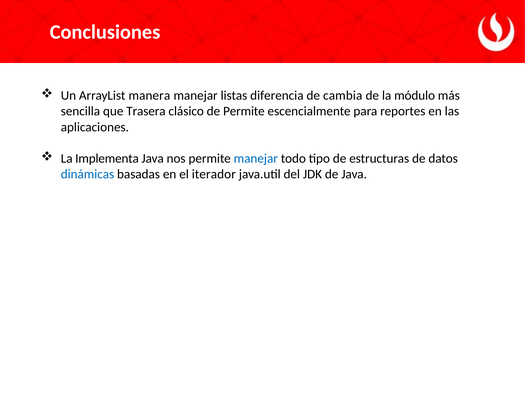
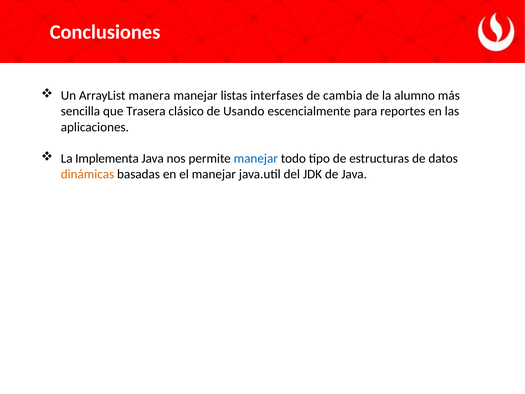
diferencia: diferencia -> interfases
módulo: módulo -> alumno
de Permite: Permite -> Usando
dinámicas colour: blue -> orange
el iterador: iterador -> manejar
